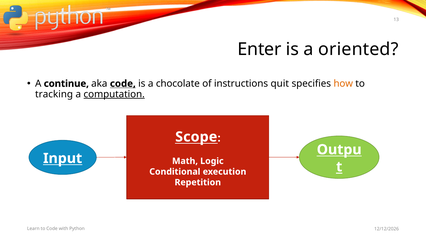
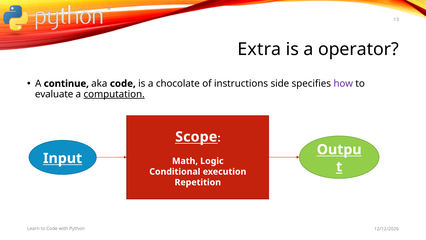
Enter: Enter -> Extra
oriented: oriented -> operator
code at (123, 83) underline: present -> none
quit: quit -> side
how colour: orange -> purple
tracking: tracking -> evaluate
